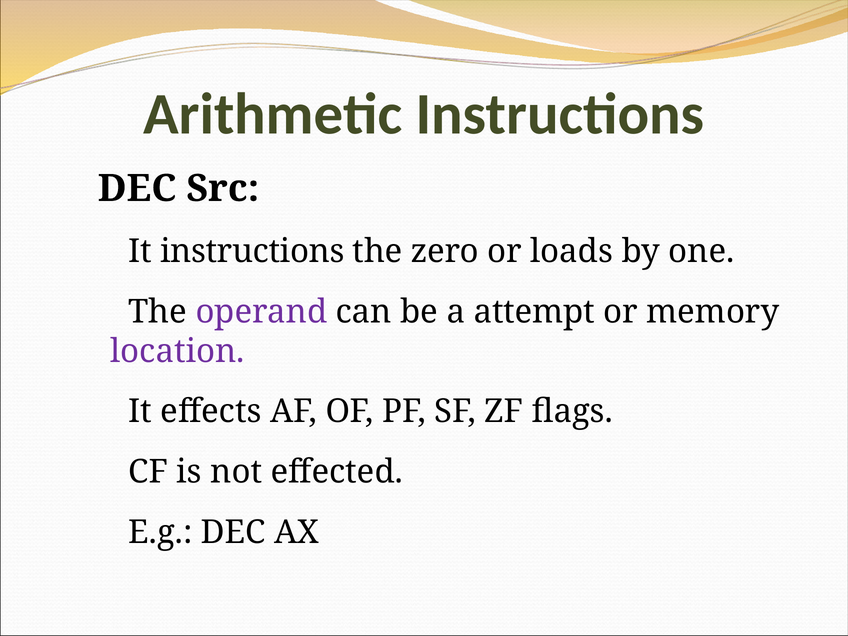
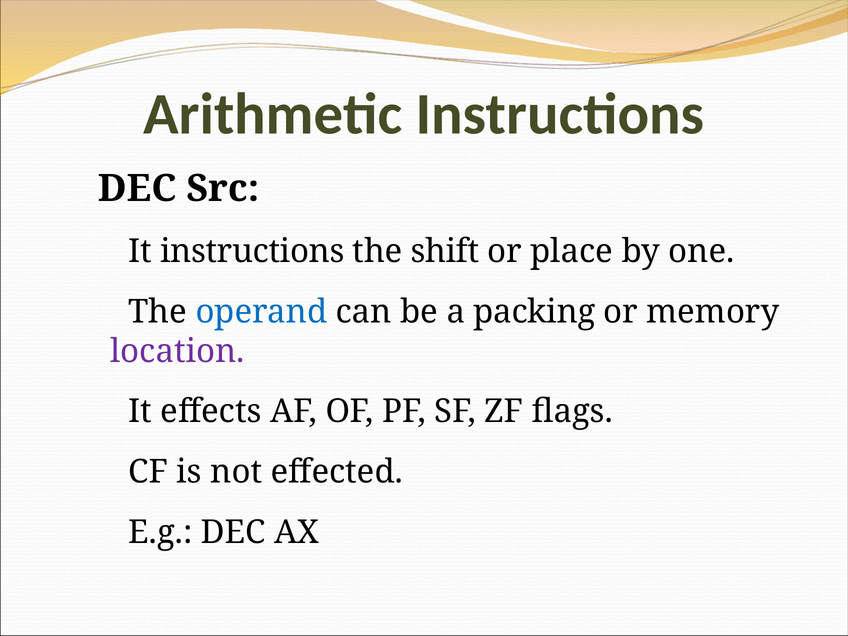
zero: zero -> shift
loads: loads -> place
operand colour: purple -> blue
attempt: attempt -> packing
